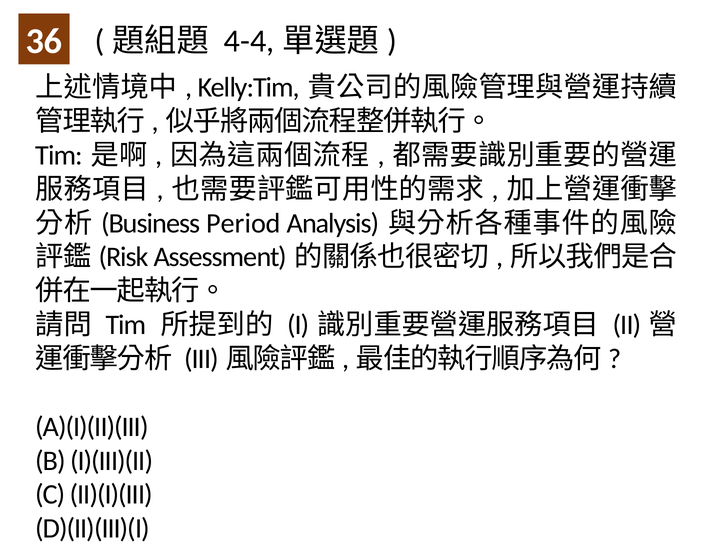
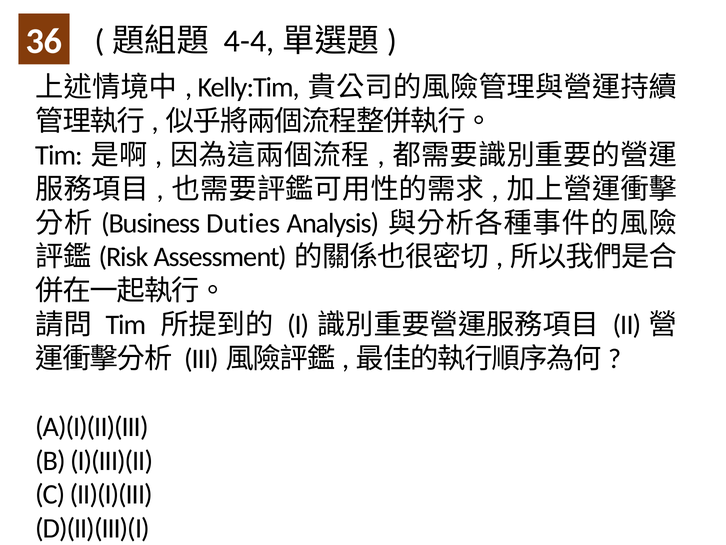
Period: Period -> Duties
